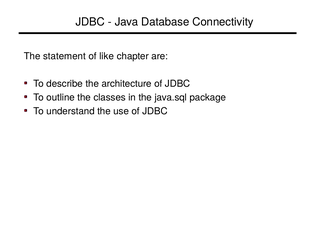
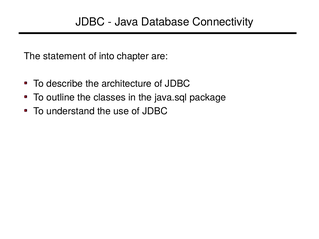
like: like -> into
